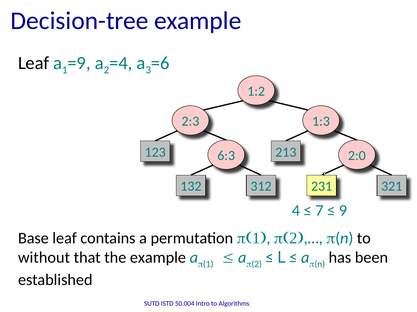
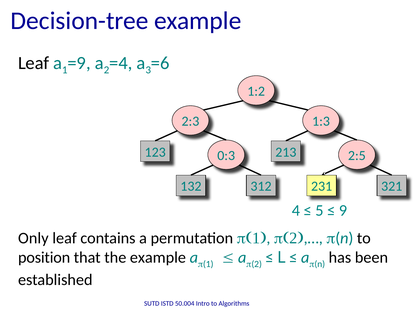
6:3: 6:3 -> 0:3
2:0: 2:0 -> 2:5
7: 7 -> 5
Base: Base -> Only
without: without -> position
